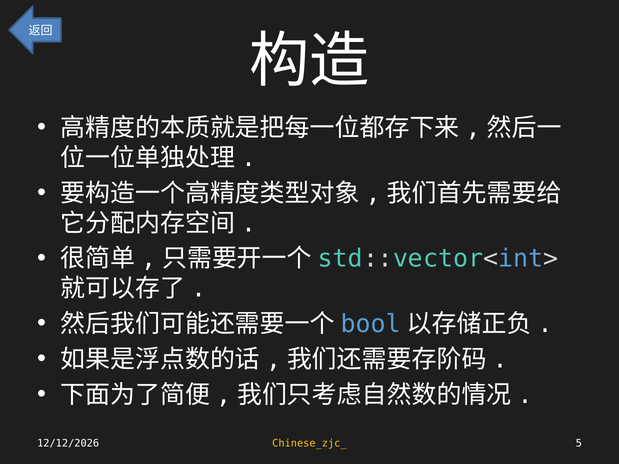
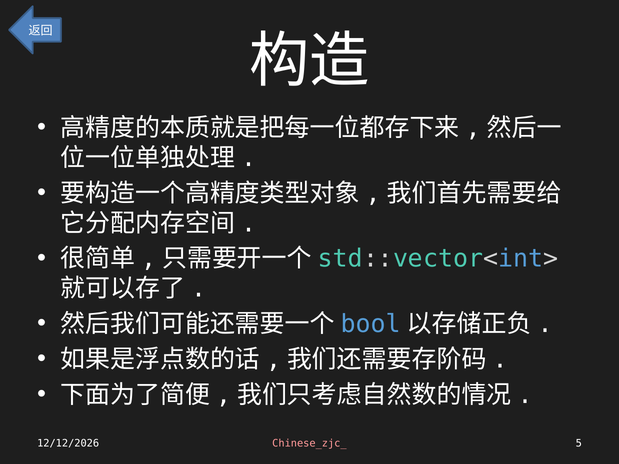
Chinese_zjc_ colour: yellow -> pink
